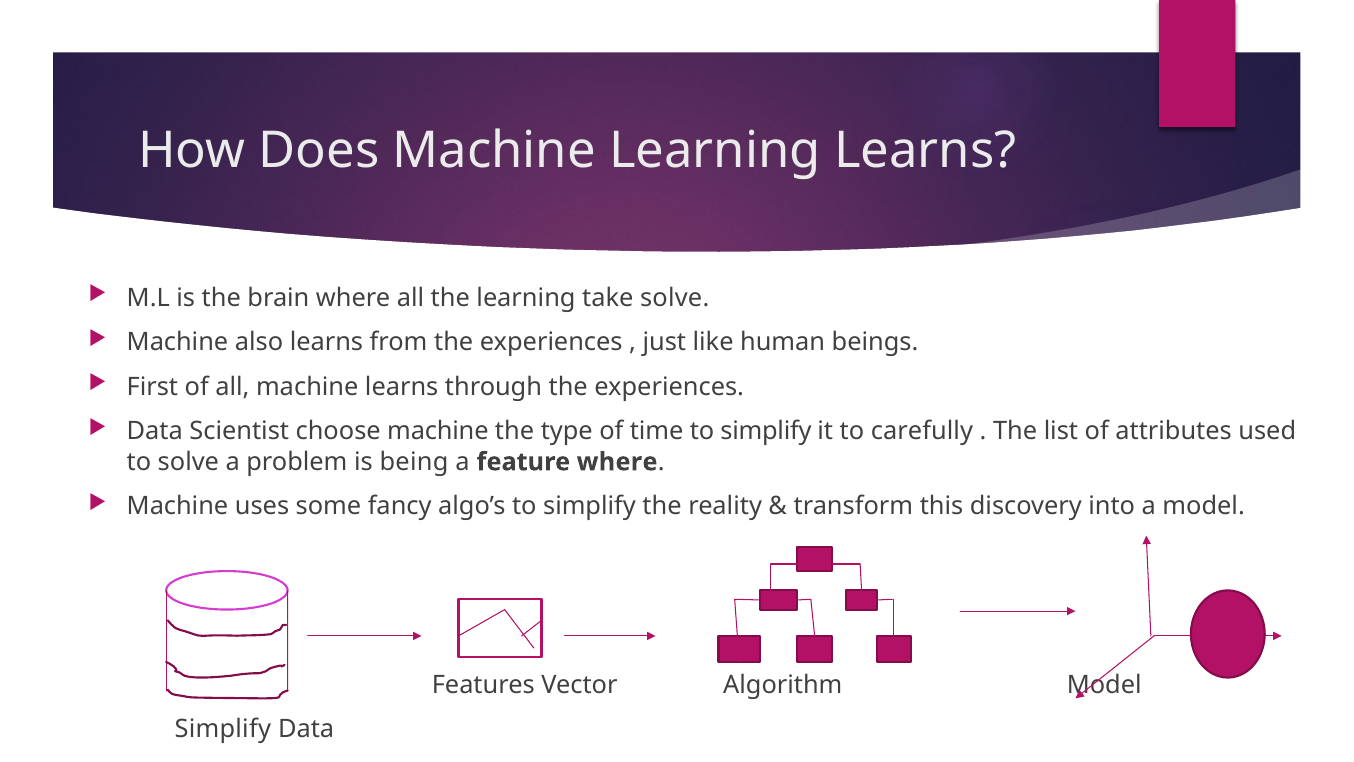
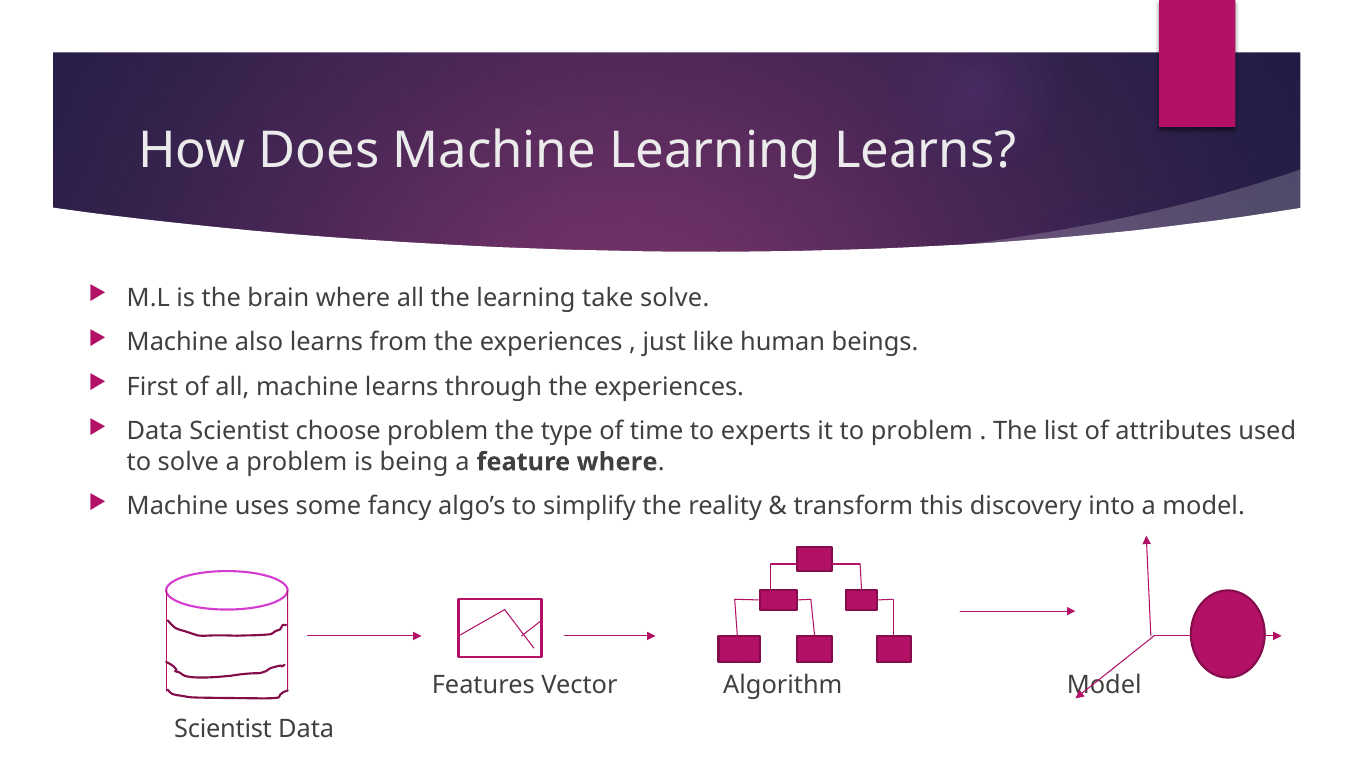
choose machine: machine -> problem
simplify at (766, 431): simplify -> experts
to carefully: carefully -> problem
Simplify at (223, 729): Simplify -> Scientist
